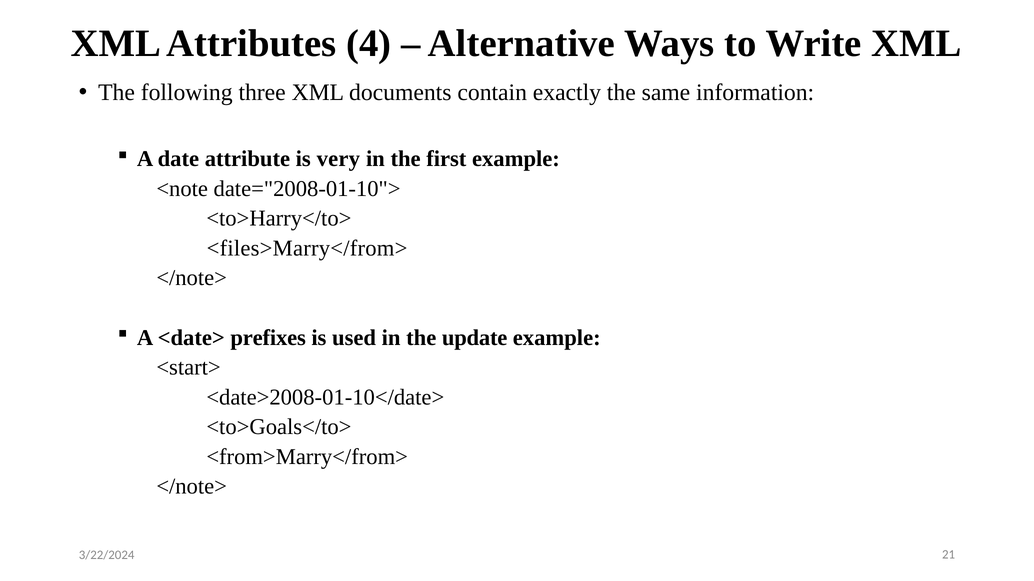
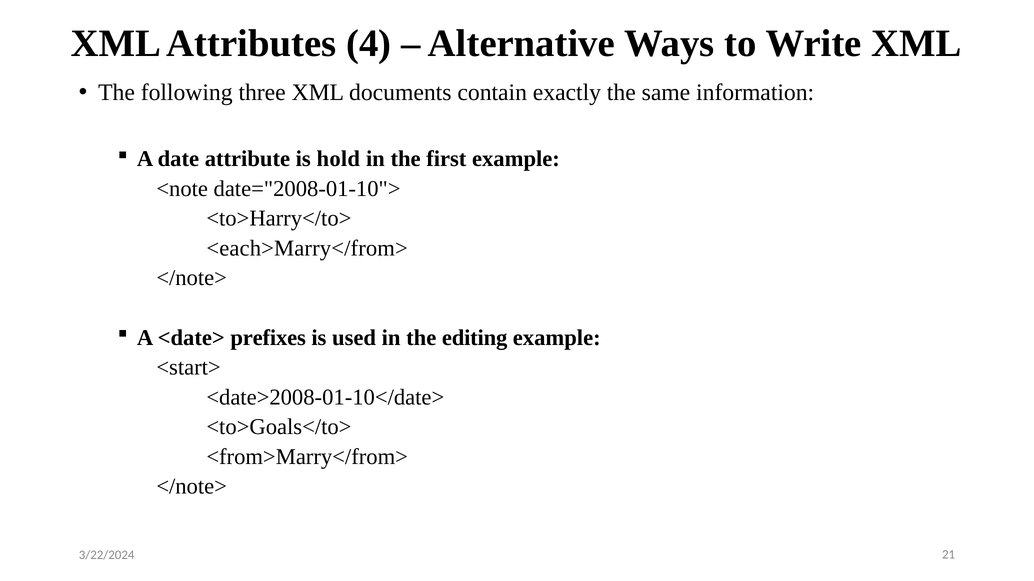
very: very -> hold
<files>Marry</from>: <files>Marry</from> -> <each>Marry</from>
update: update -> editing
